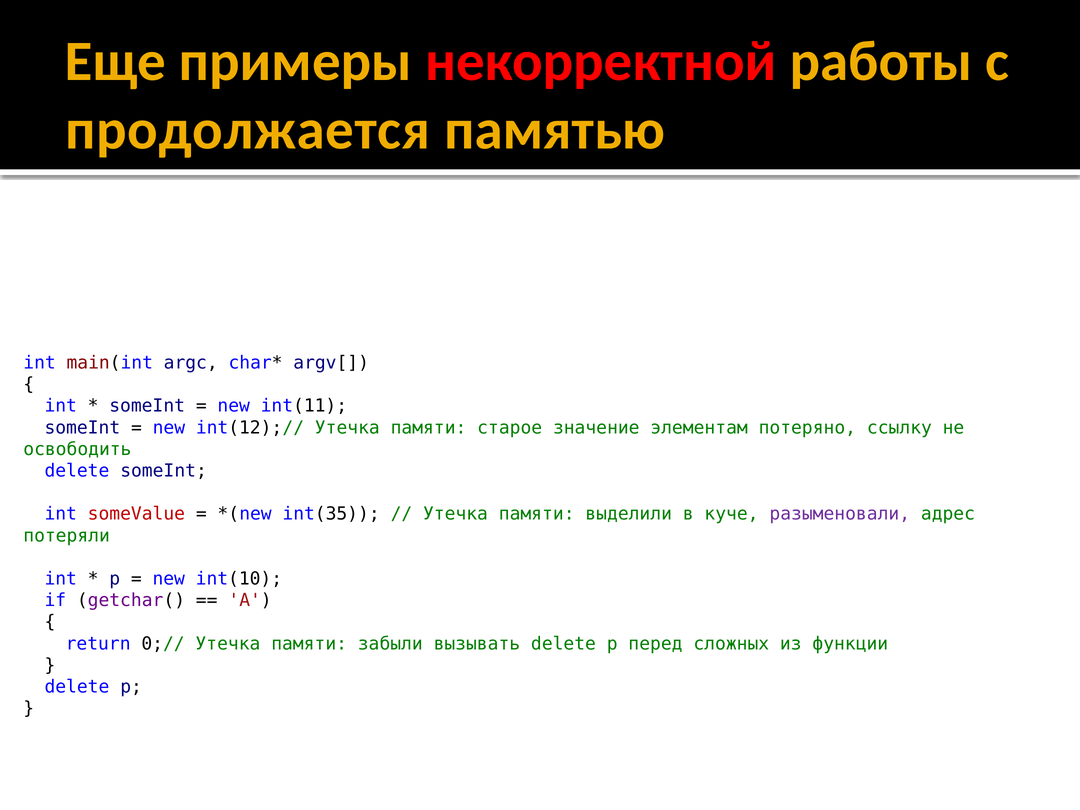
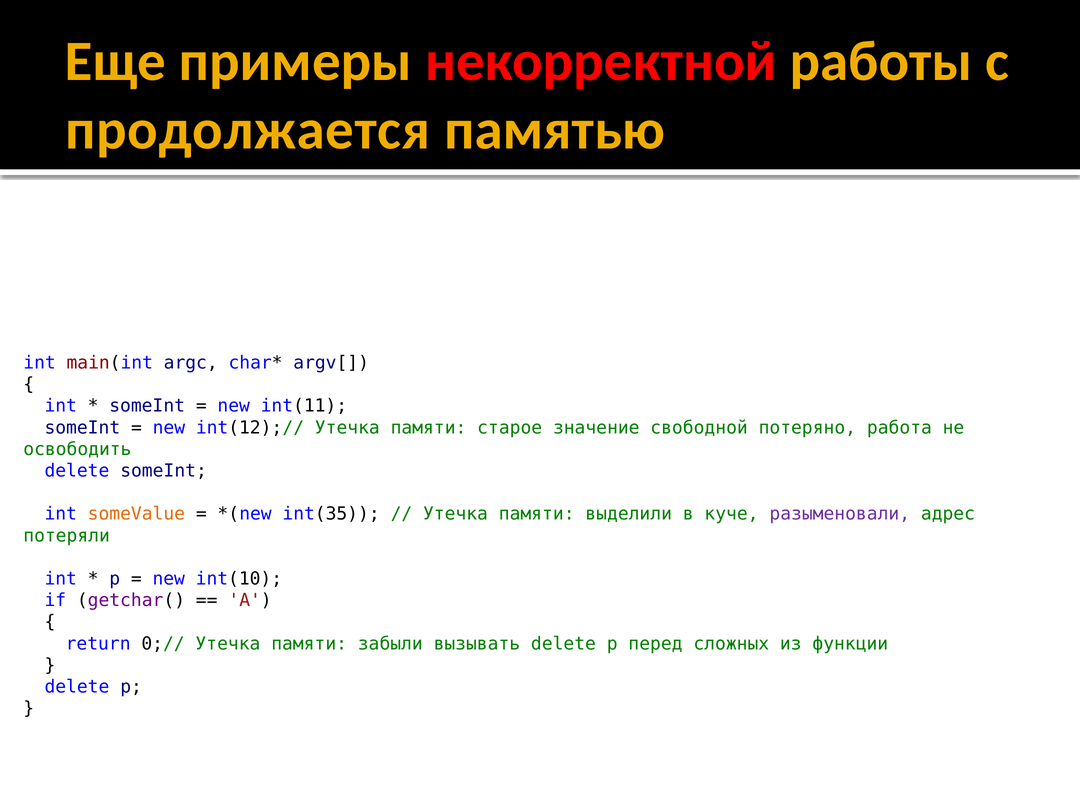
элементам: элементам -> свободной
ссылку: ссылку -> работа
someValue colour: red -> orange
